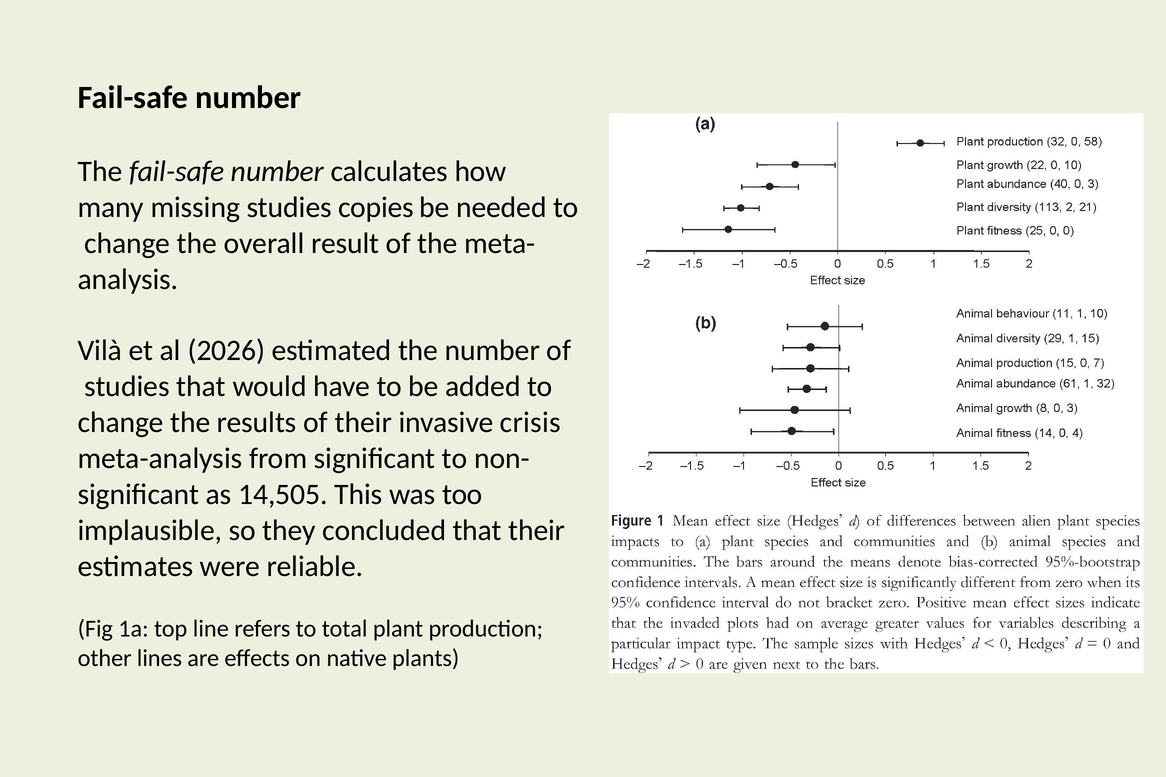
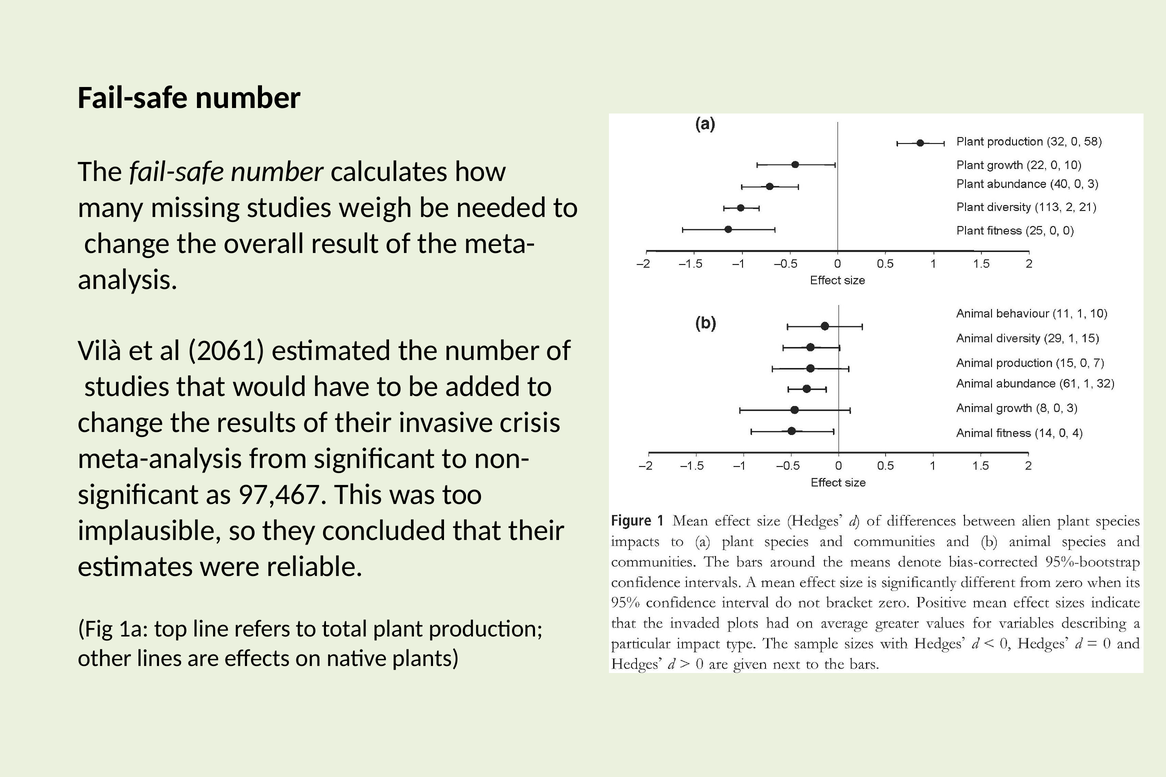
copies: copies -> weigh
2026: 2026 -> 2061
14,505: 14,505 -> 97,467
